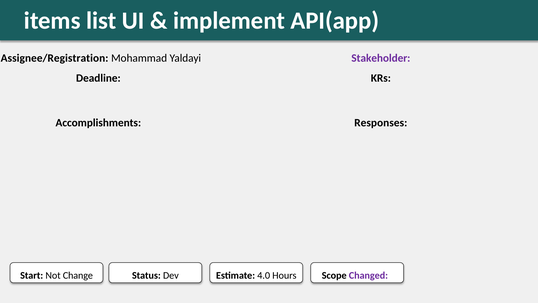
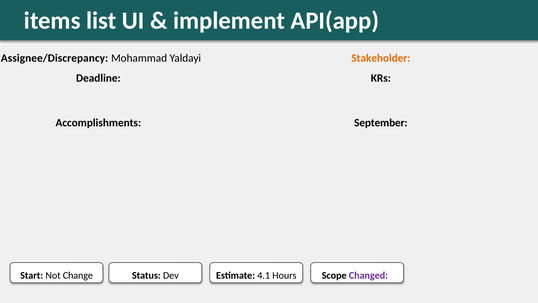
Assignee/Registration: Assignee/Registration -> Assignee/Discrepancy
Stakeholder colour: purple -> orange
Responses: Responses -> September
4.0: 4.0 -> 4.1
